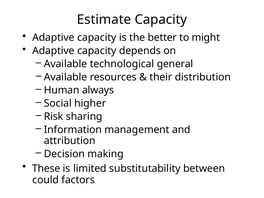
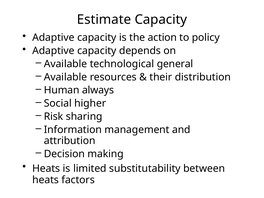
better: better -> action
might: might -> policy
These at (46, 169): These -> Heats
could at (46, 180): could -> heats
